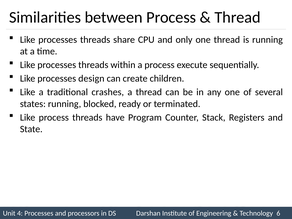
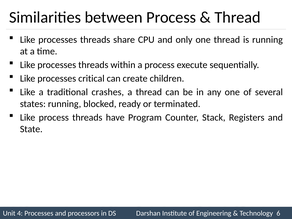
design: design -> critical
